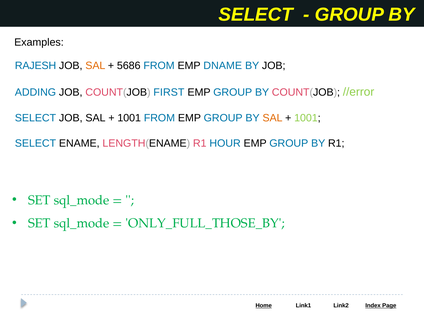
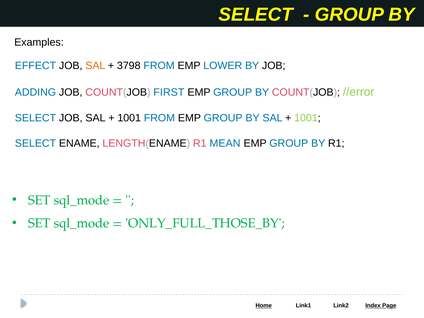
RAJESH: RAJESH -> EFFECT
5686: 5686 -> 3798
DNAME: DNAME -> LOWER
SAL at (273, 118) colour: orange -> blue
HOUR: HOUR -> MEAN
